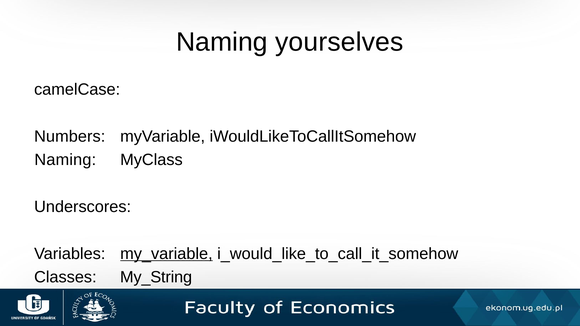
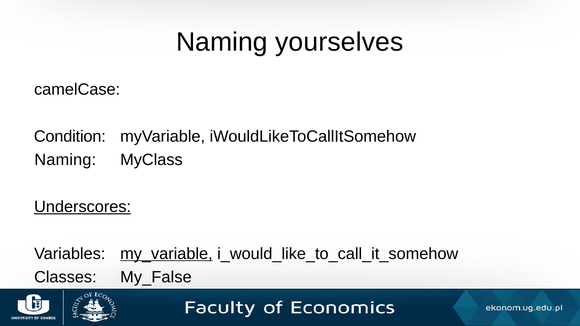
Numbers: Numbers -> Condition
Underscores underline: none -> present
My_String: My_String -> My_False
